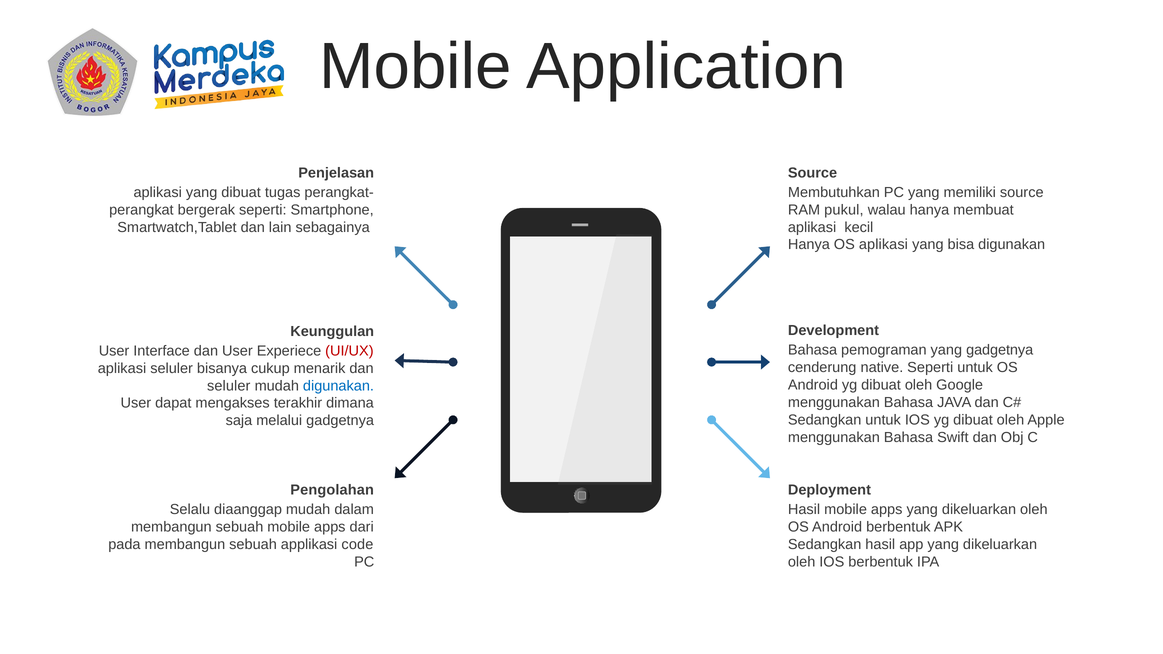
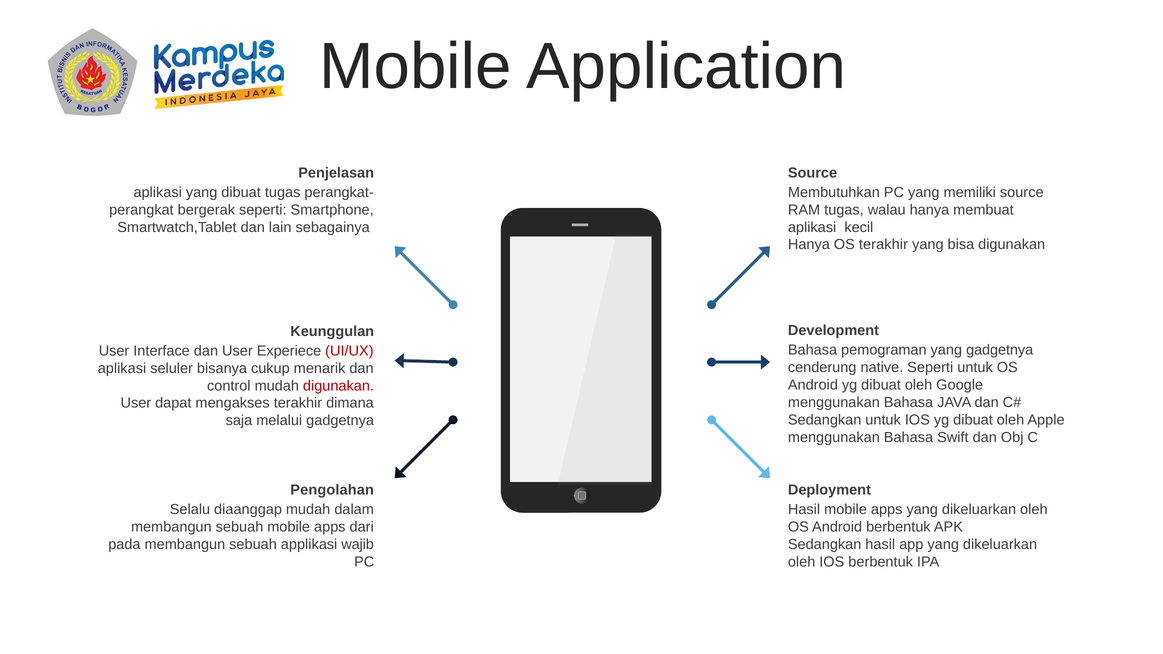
RAM pukul: pukul -> tugas
OS aplikasi: aplikasi -> terakhir
seluler at (229, 386): seluler -> control
digunakan at (338, 386) colour: blue -> red
code: code -> wajib
